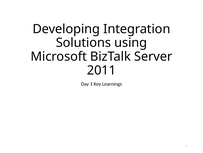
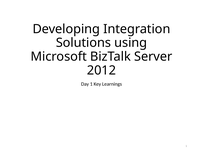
2011: 2011 -> 2012
